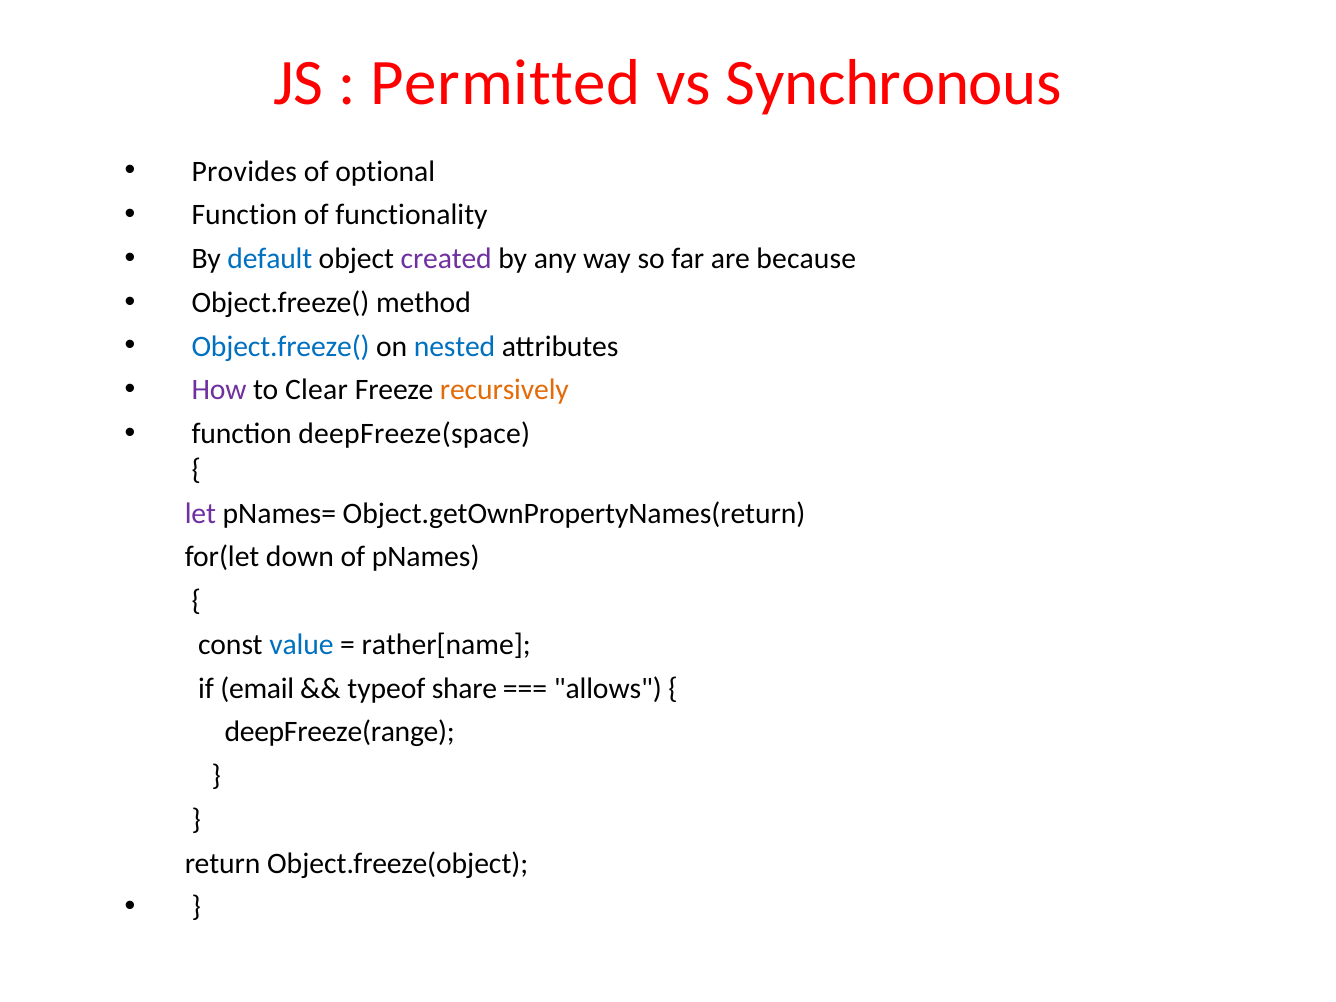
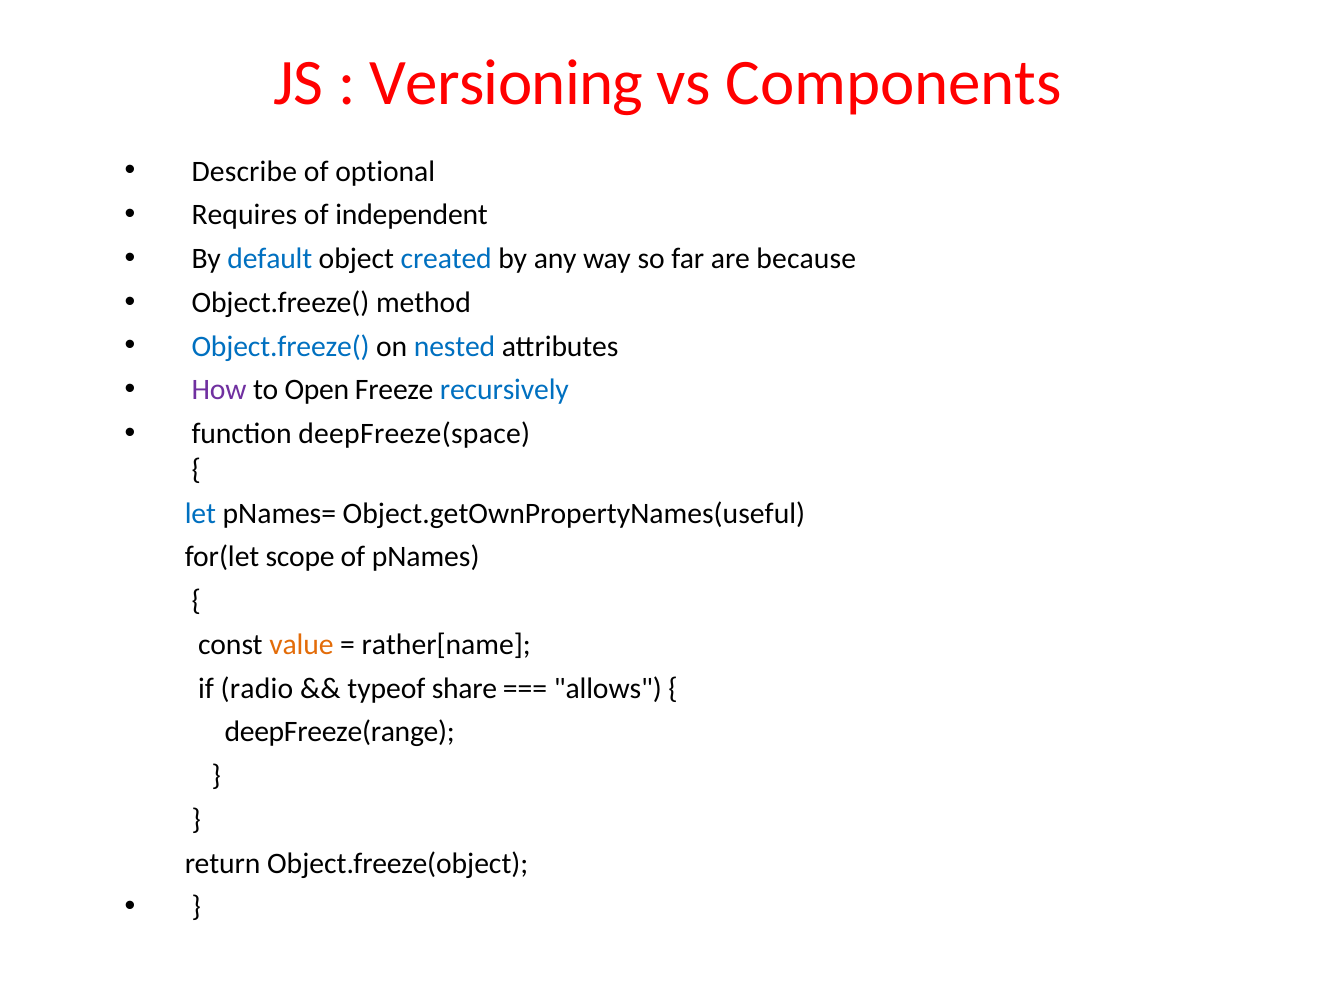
Permitted: Permitted -> Versioning
Synchronous: Synchronous -> Components
Provides: Provides -> Describe
Function at (244, 215): Function -> Requires
functionality: functionality -> independent
created colour: purple -> blue
Clear: Clear -> Open
recursively colour: orange -> blue
let colour: purple -> blue
Object.getOwnPropertyNames(return: Object.getOwnPropertyNames(return -> Object.getOwnPropertyNames(useful
down: down -> scope
value colour: blue -> orange
email: email -> radio
